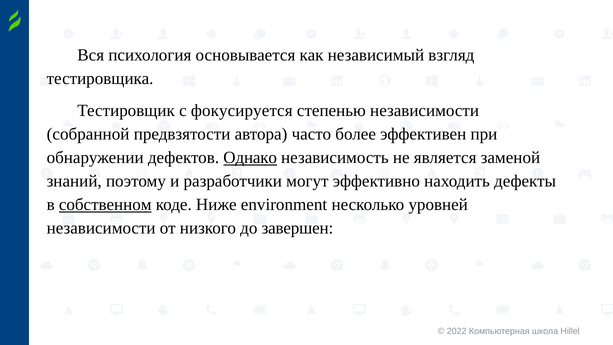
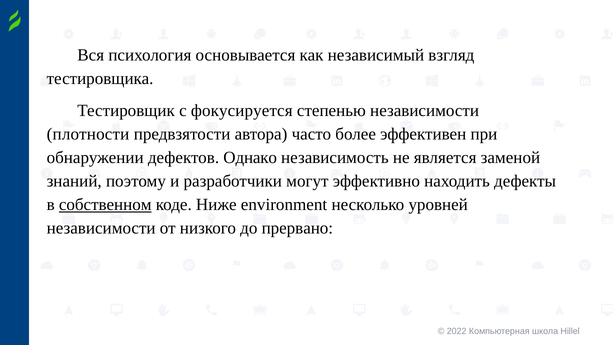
собранной: собранной -> плотности
Однако underline: present -> none
завершен: завершен -> прервано
